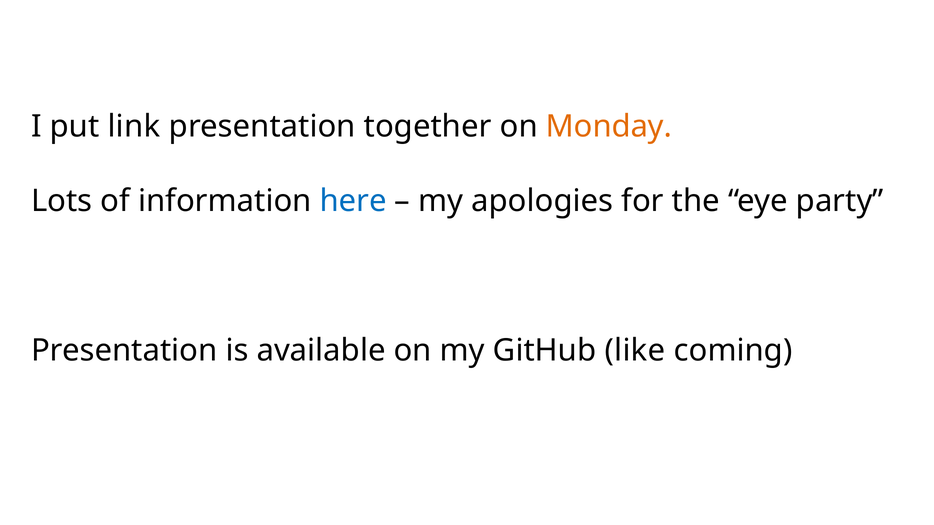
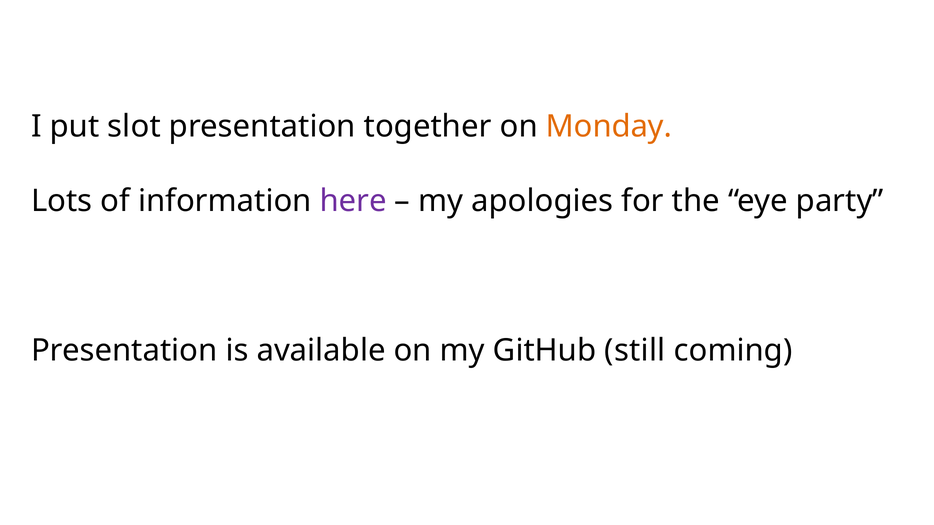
link: link -> slot
here colour: blue -> purple
like: like -> still
